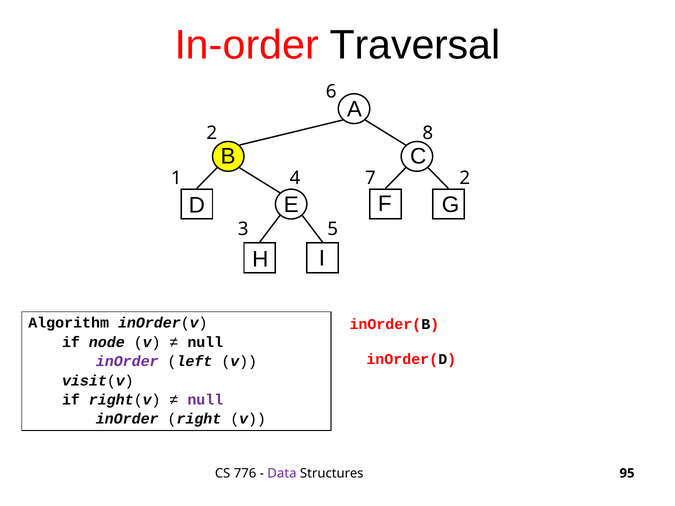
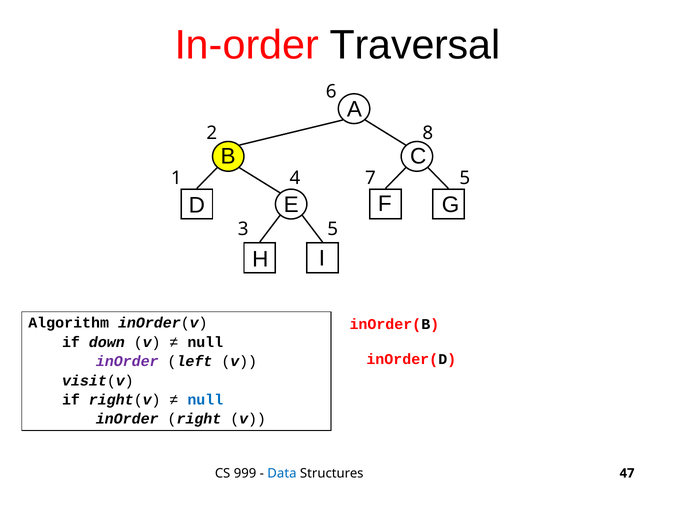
7 2: 2 -> 5
node: node -> down
null at (205, 400) colour: purple -> blue
776: 776 -> 999
Data colour: purple -> blue
95: 95 -> 47
